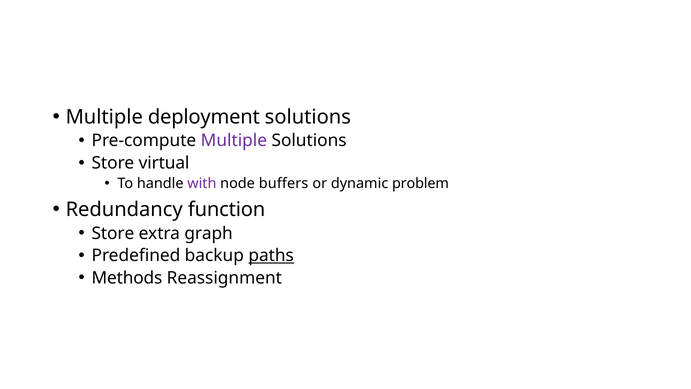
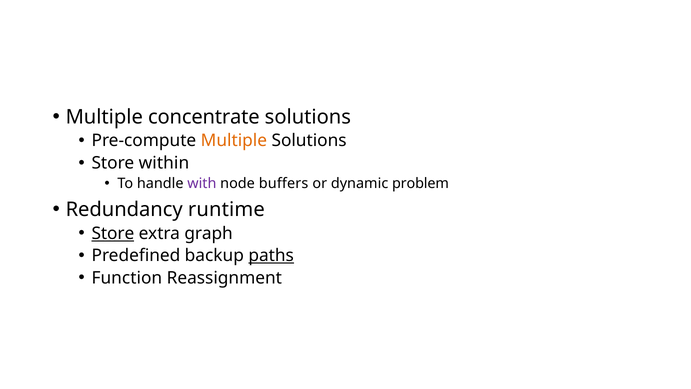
deployment: deployment -> concentrate
Multiple at (234, 141) colour: purple -> orange
virtual: virtual -> within
function: function -> runtime
Store at (113, 233) underline: none -> present
Methods: Methods -> Function
